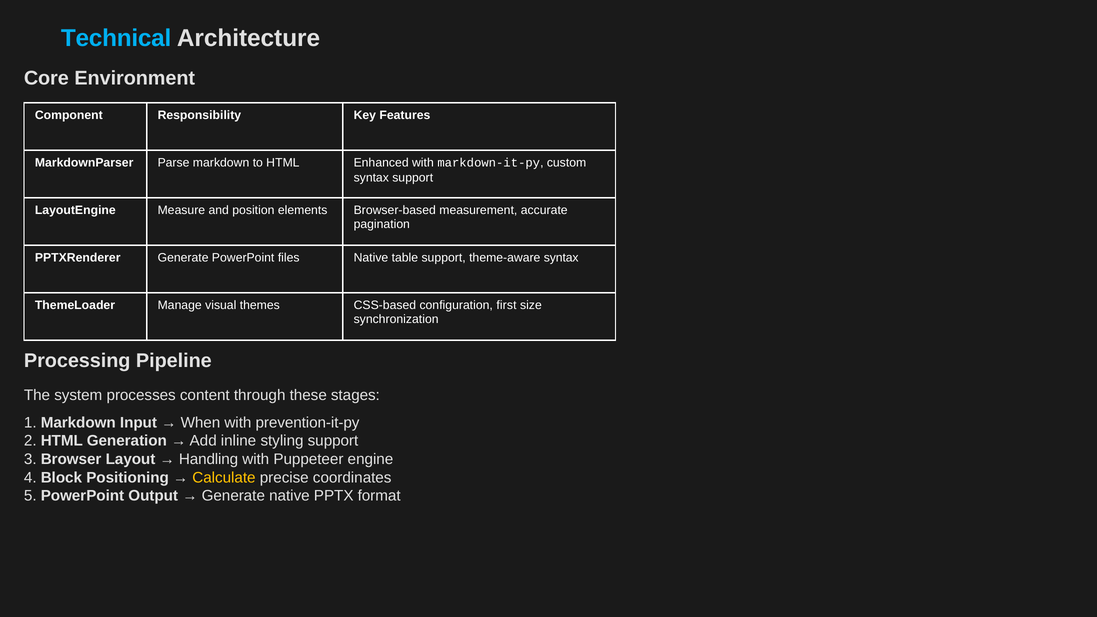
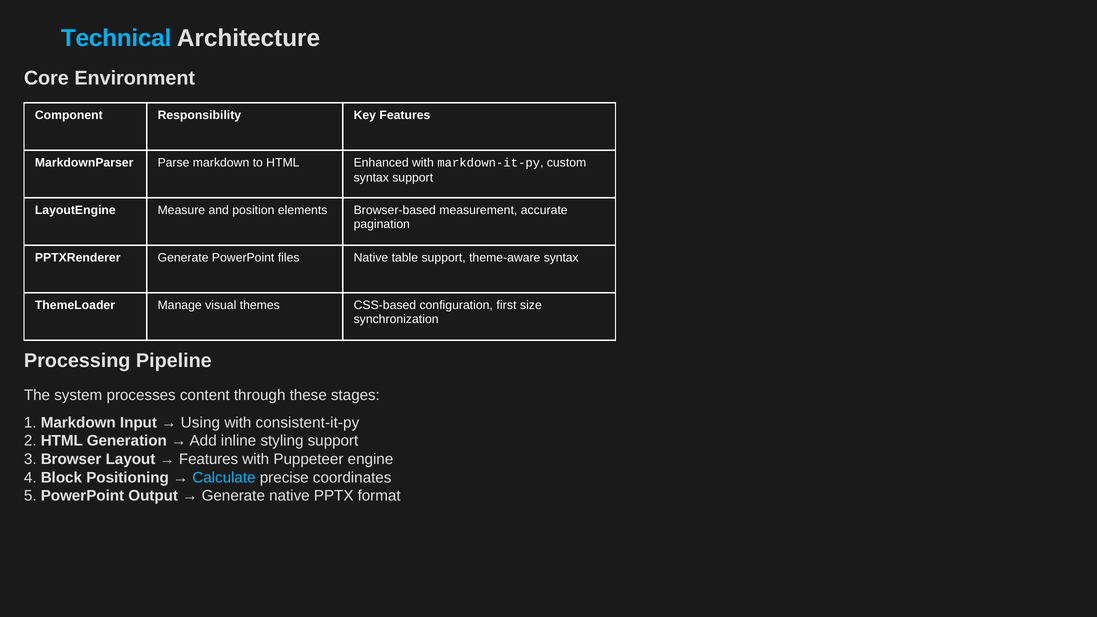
When: When -> Using
prevention-it-py: prevention-it-py -> consistent-it-py
Handling at (209, 459): Handling -> Features
Calculate colour: yellow -> light blue
